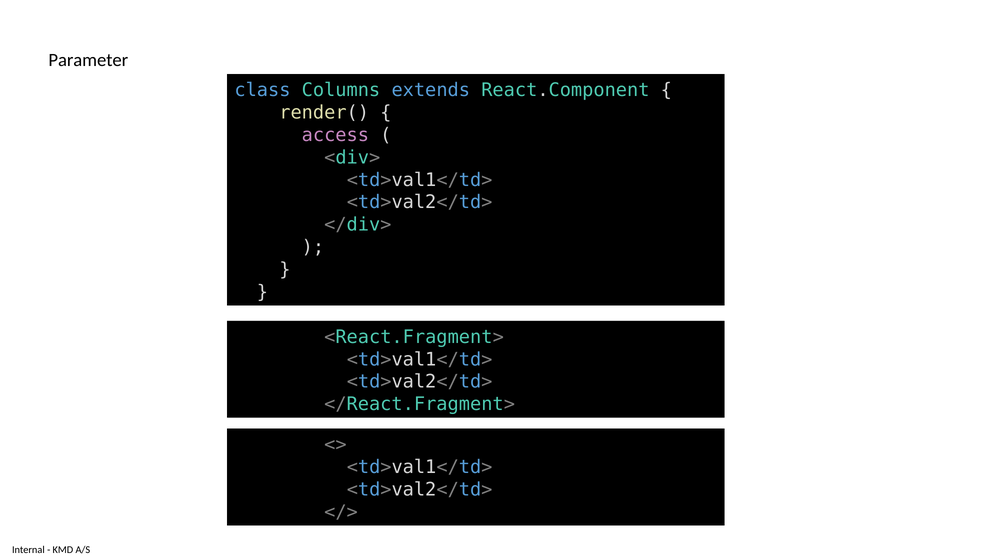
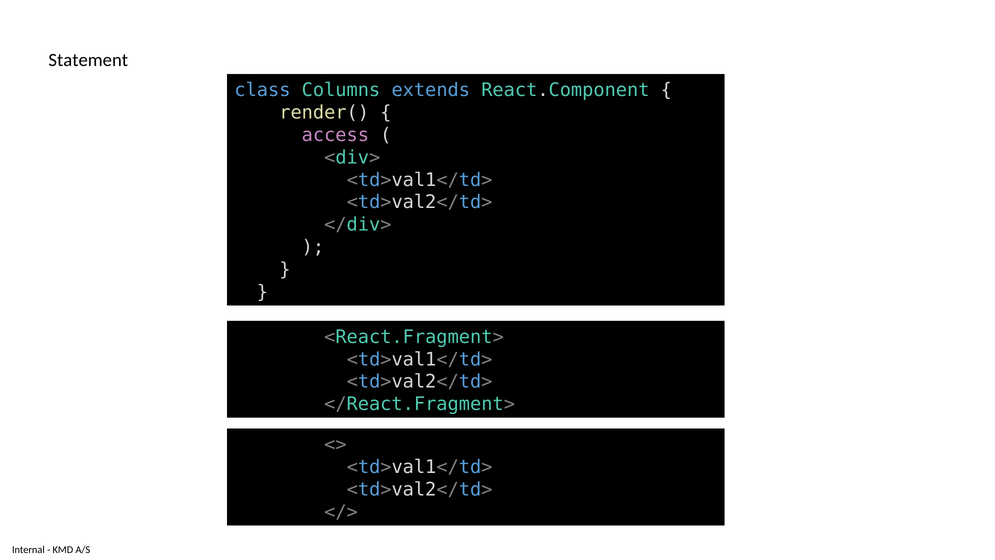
Parameter: Parameter -> Statement
